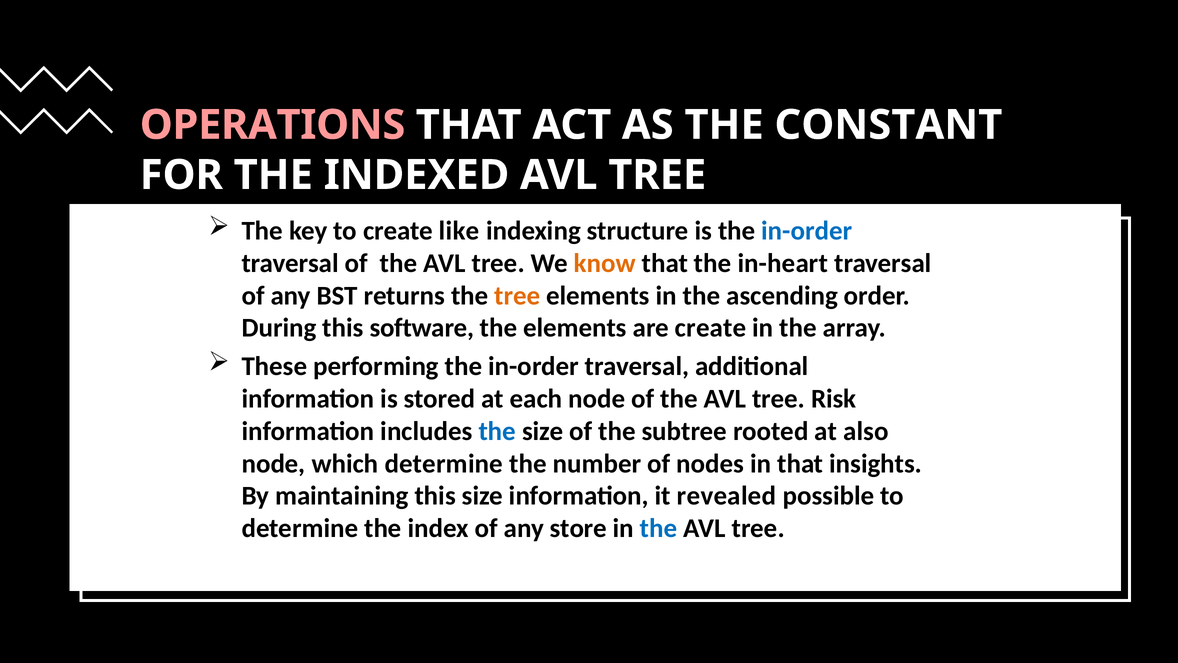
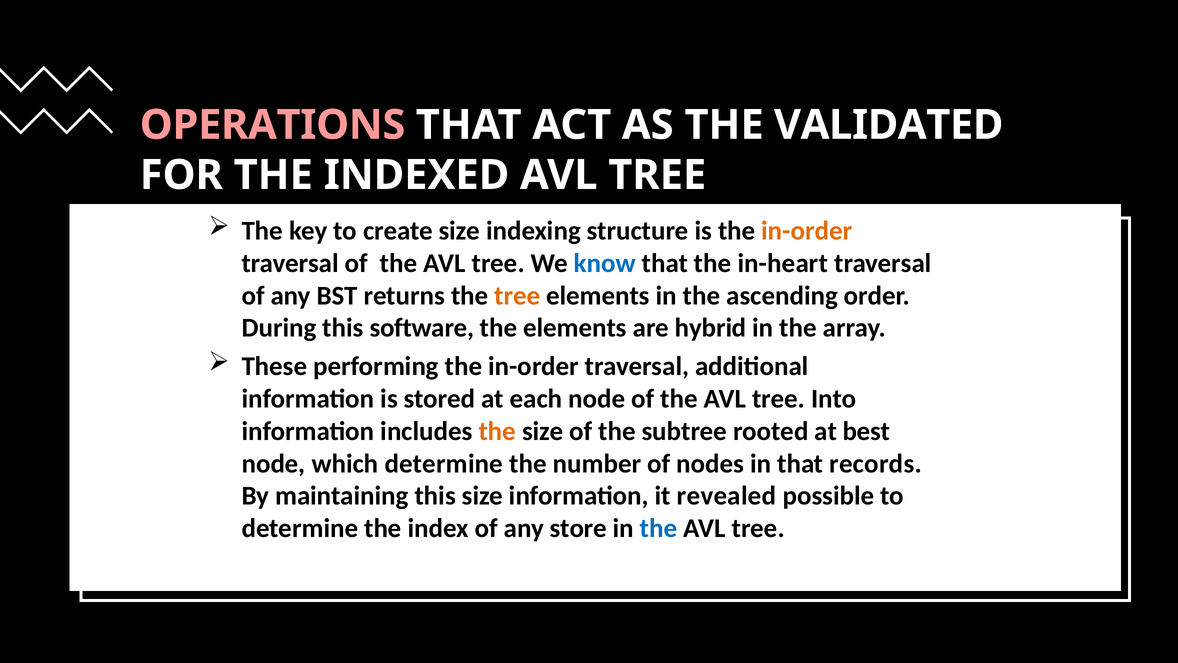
CONSTANT: CONSTANT -> VALIDATED
create like: like -> size
in-order at (807, 231) colour: blue -> orange
know colour: orange -> blue
are create: create -> hybrid
Risk: Risk -> Into
the at (497, 431) colour: blue -> orange
also: also -> best
insights: insights -> records
